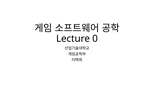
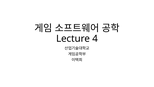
0: 0 -> 4
